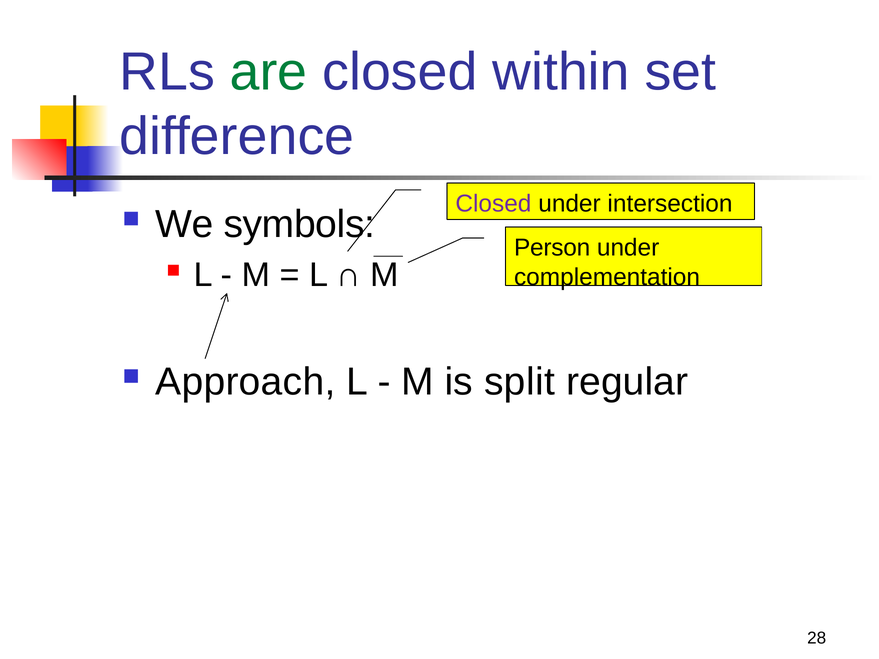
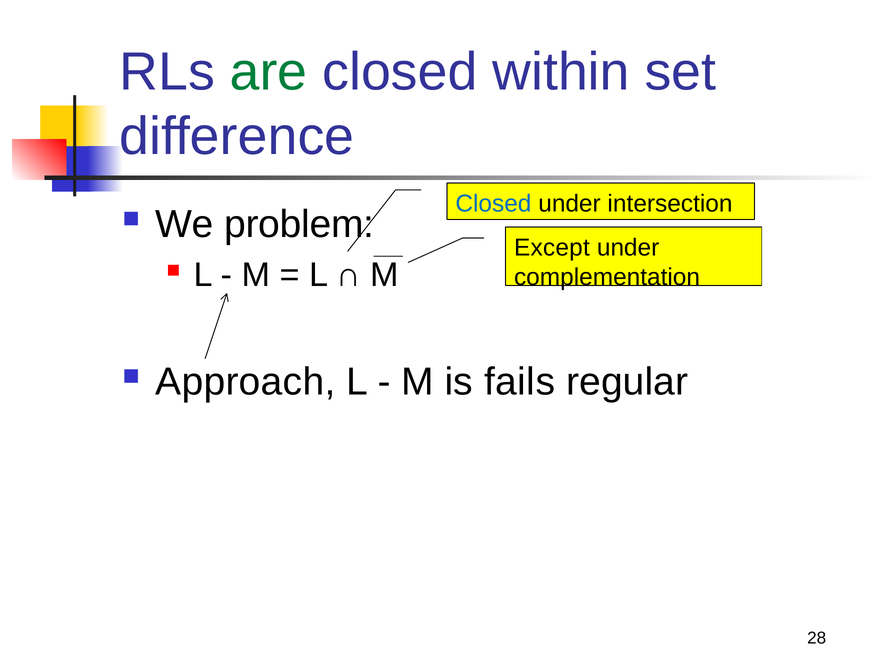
Closed at (493, 204) colour: purple -> blue
symbols: symbols -> problem
Person: Person -> Except
split: split -> fails
